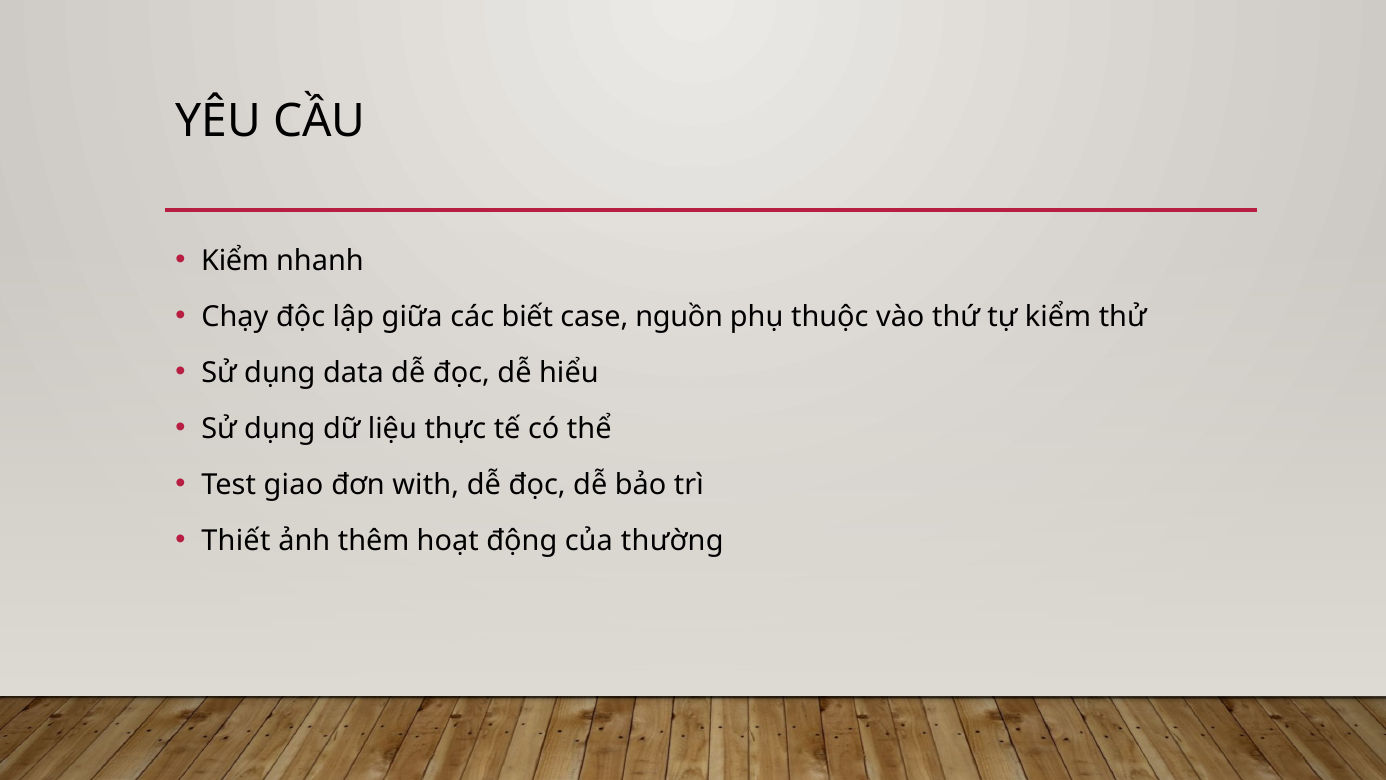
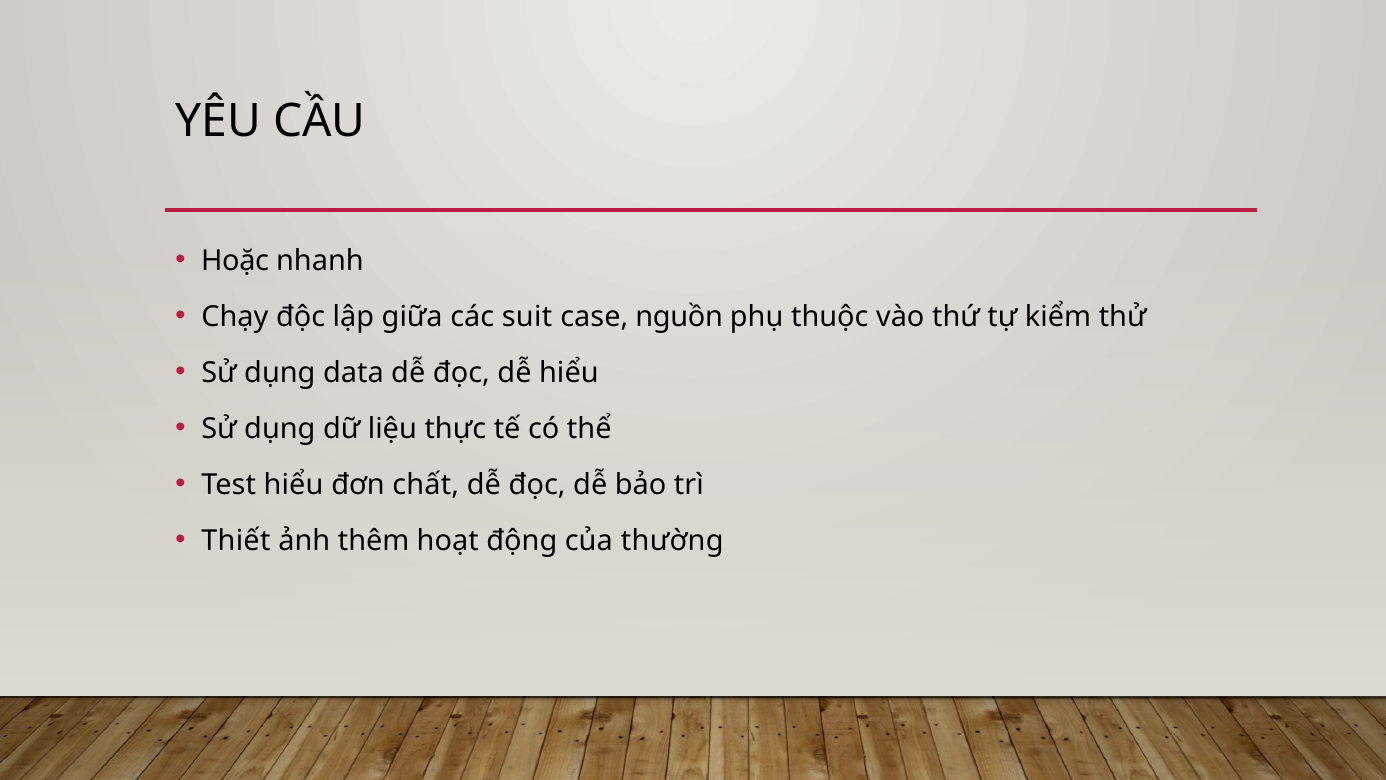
Kiểm at (235, 261): Kiểm -> Hoặc
biết: biết -> suit
Test giao: giao -> hiểu
with: with -> chất
